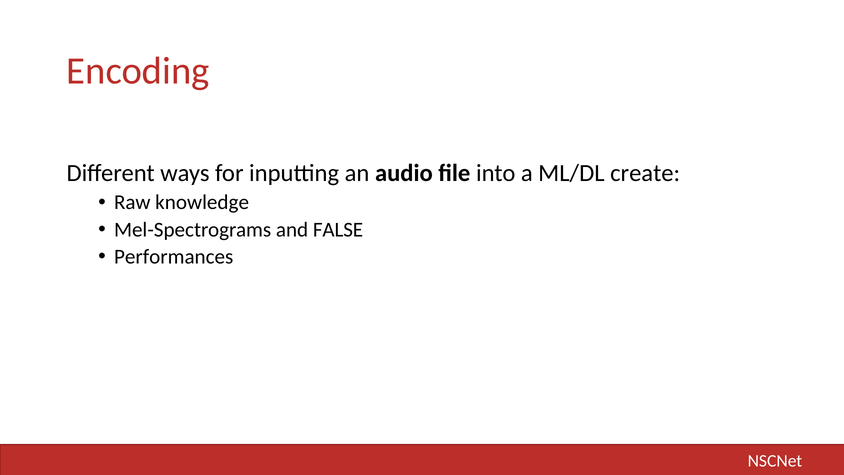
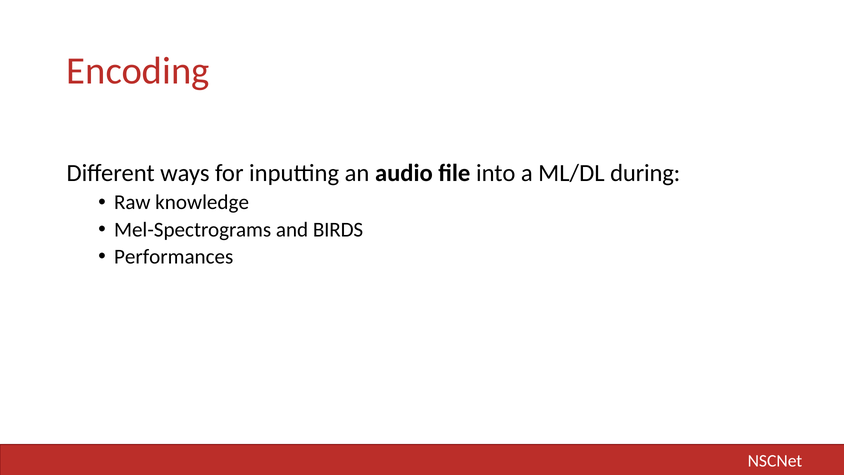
create: create -> during
FALSE: FALSE -> BIRDS
